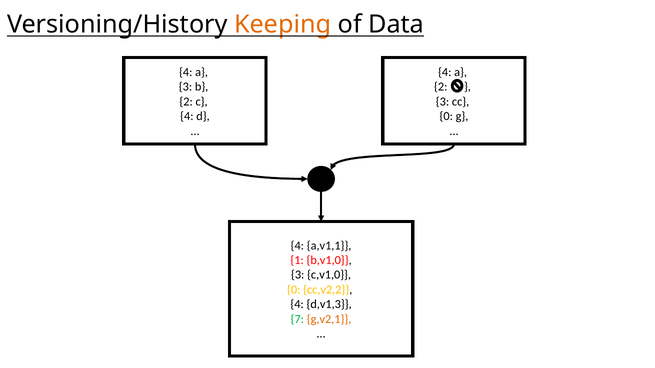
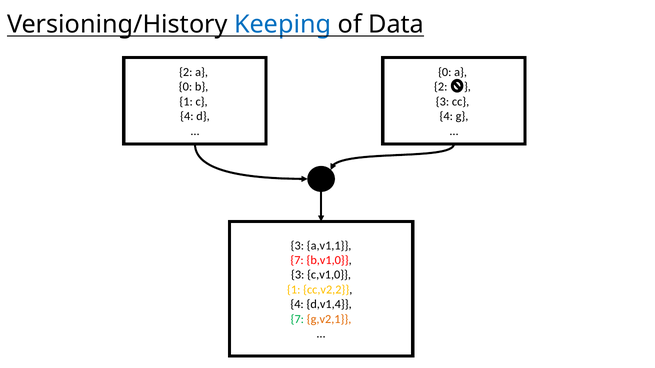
Keeping colour: orange -> blue
4 at (186, 72): 4 -> 2
4 at (445, 72): 4 -> 0
3 at (186, 87): 3 -> 0
2 at (186, 102): 2 -> 1
0 at (446, 116): 0 -> 4
4 at (297, 246): 4 -> 3
1 at (297, 260): 1 -> 7
0 at (294, 290): 0 -> 1
d,v1,3: d,v1,3 -> d,v1,4
